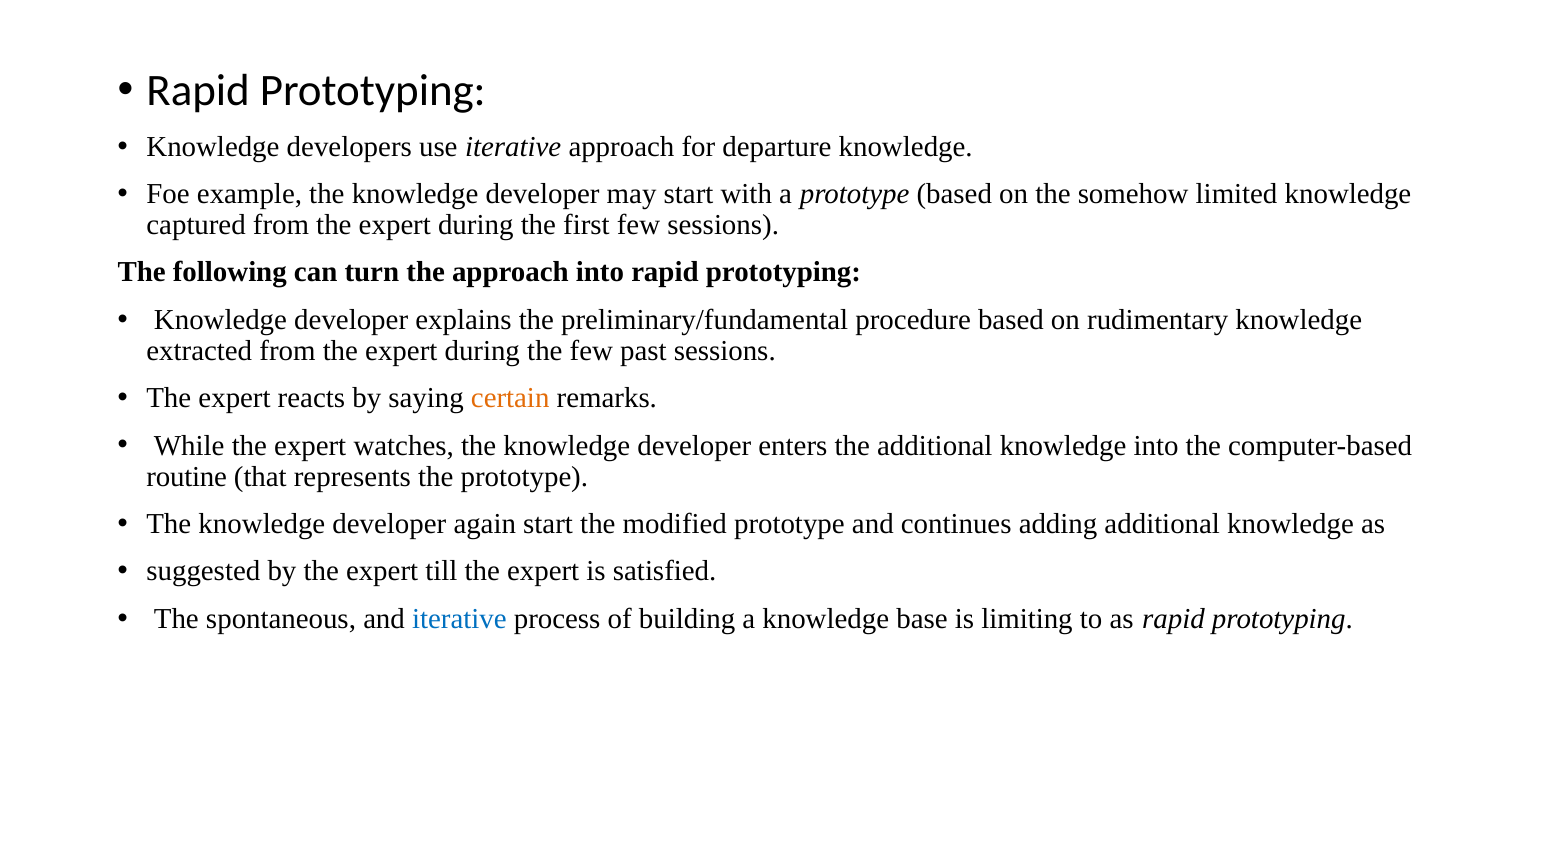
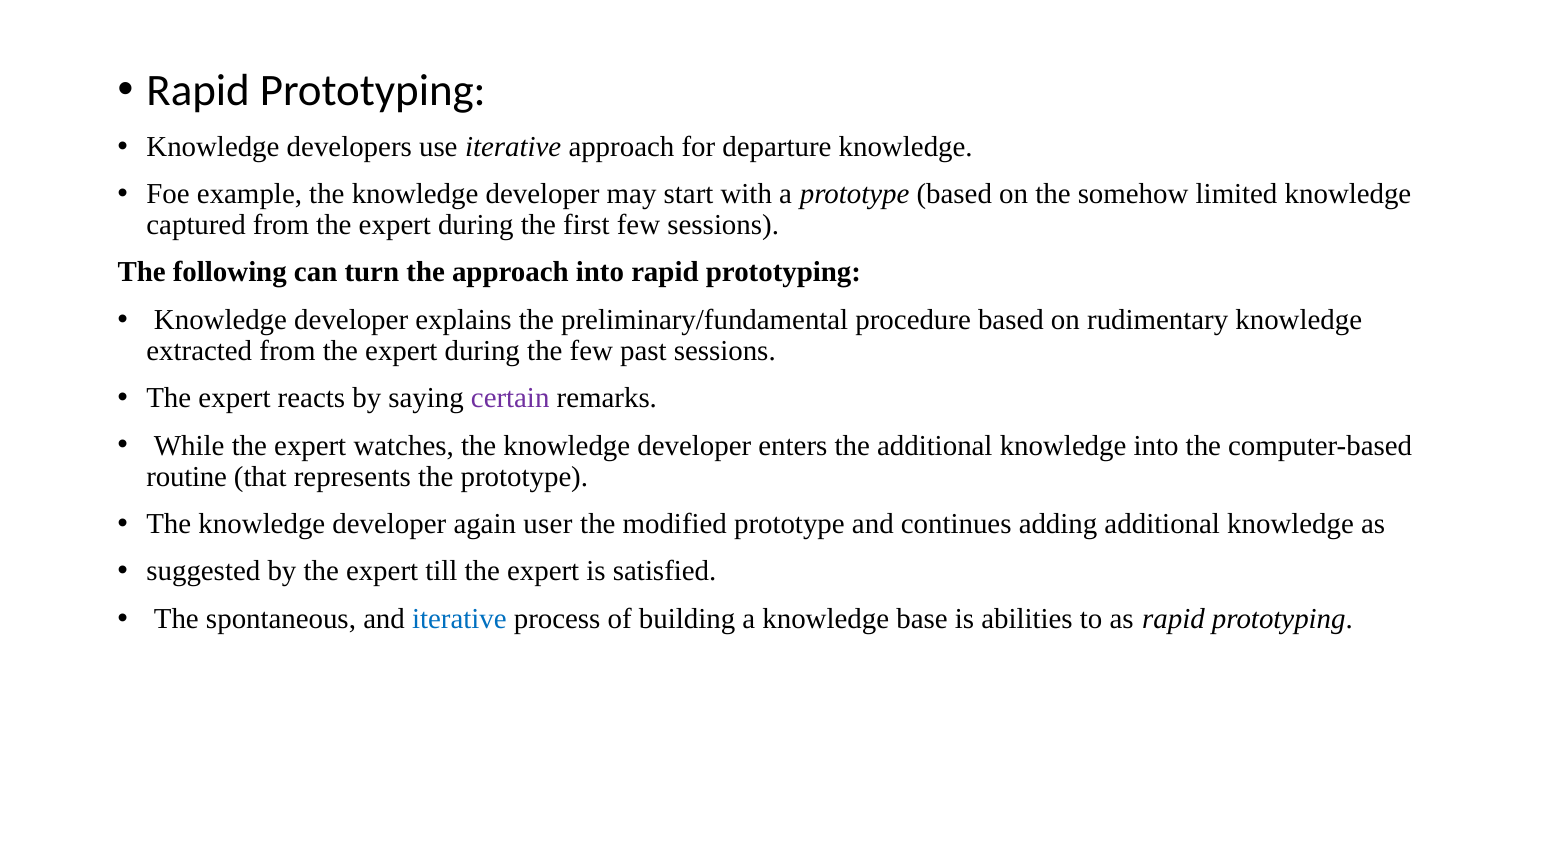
certain colour: orange -> purple
again start: start -> user
limiting: limiting -> abilities
